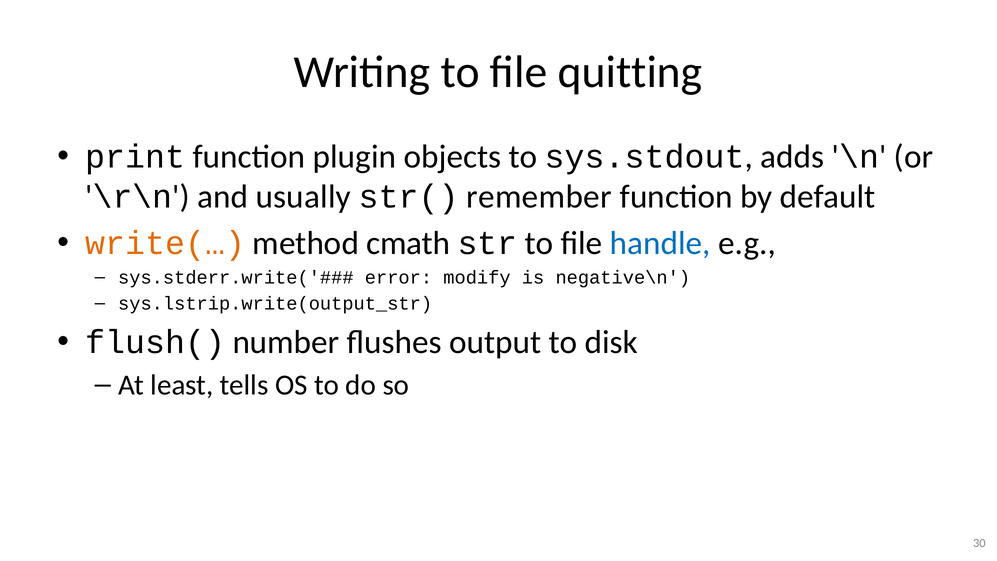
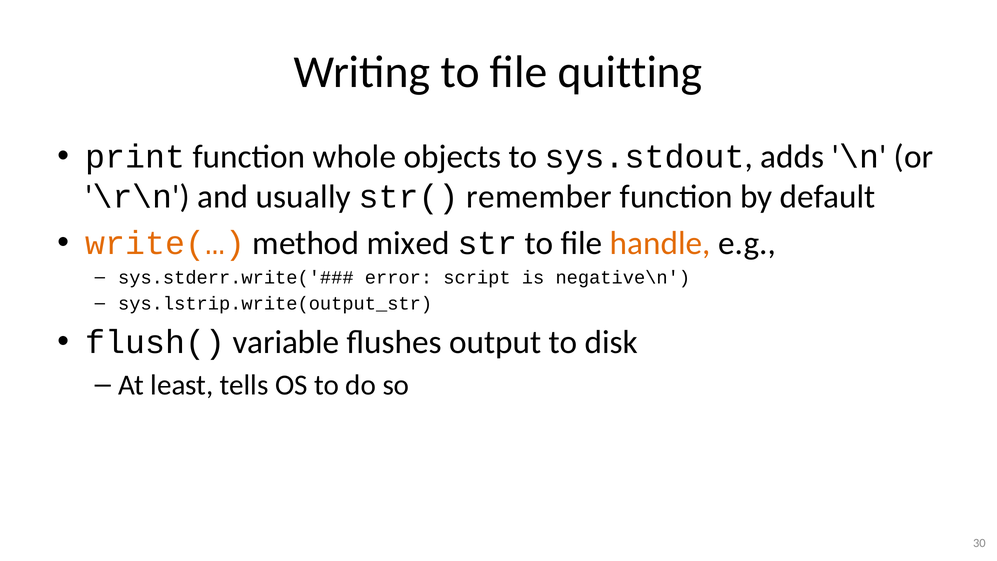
plugin: plugin -> whole
cmath: cmath -> mixed
handle colour: blue -> orange
modify: modify -> script
number: number -> variable
